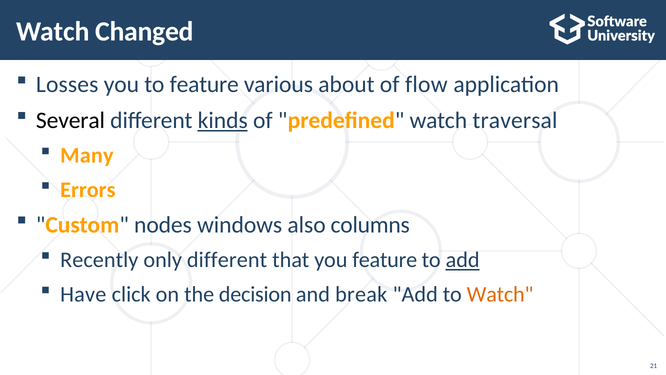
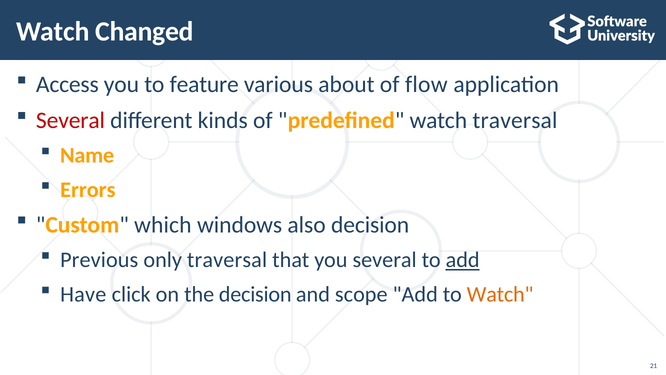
Losses: Losses -> Access
Several at (70, 120) colour: black -> red
kinds underline: present -> none
Many: Many -> Name
nodes: nodes -> which
also columns: columns -> decision
Recently: Recently -> Previous
only different: different -> traversal
you feature: feature -> several
break: break -> scope
